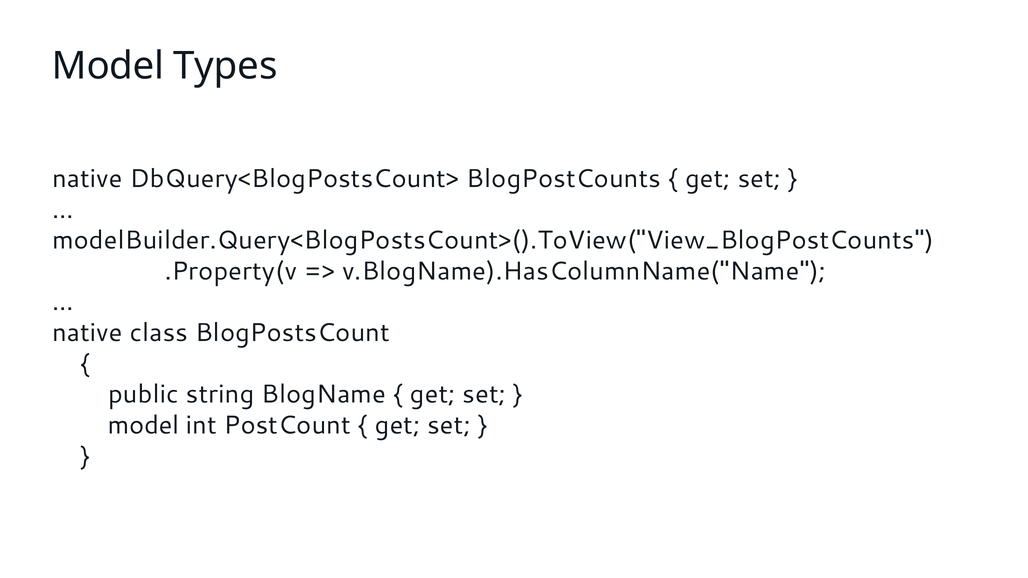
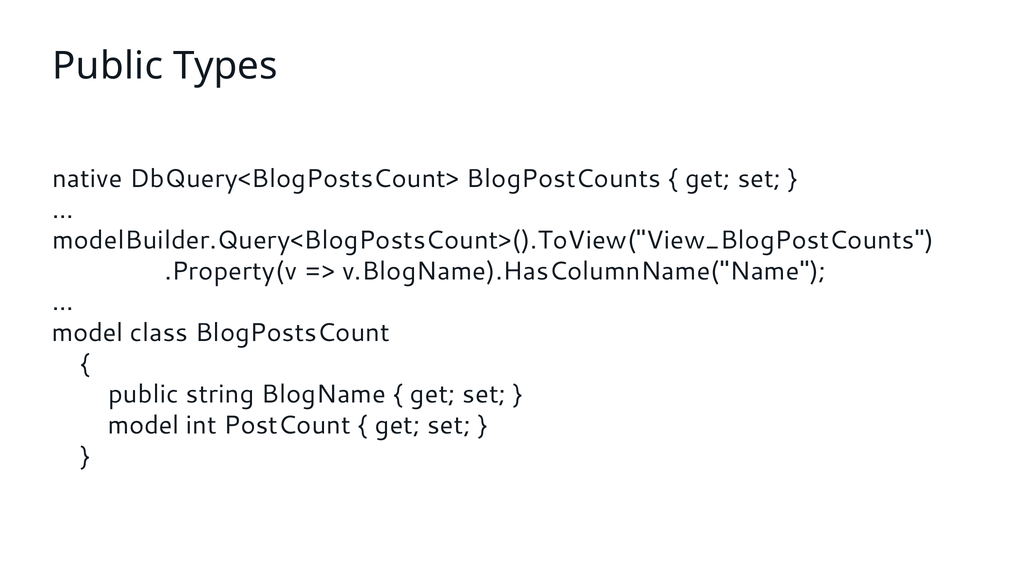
Model at (108, 66): Model -> Public
native at (87, 333): native -> model
